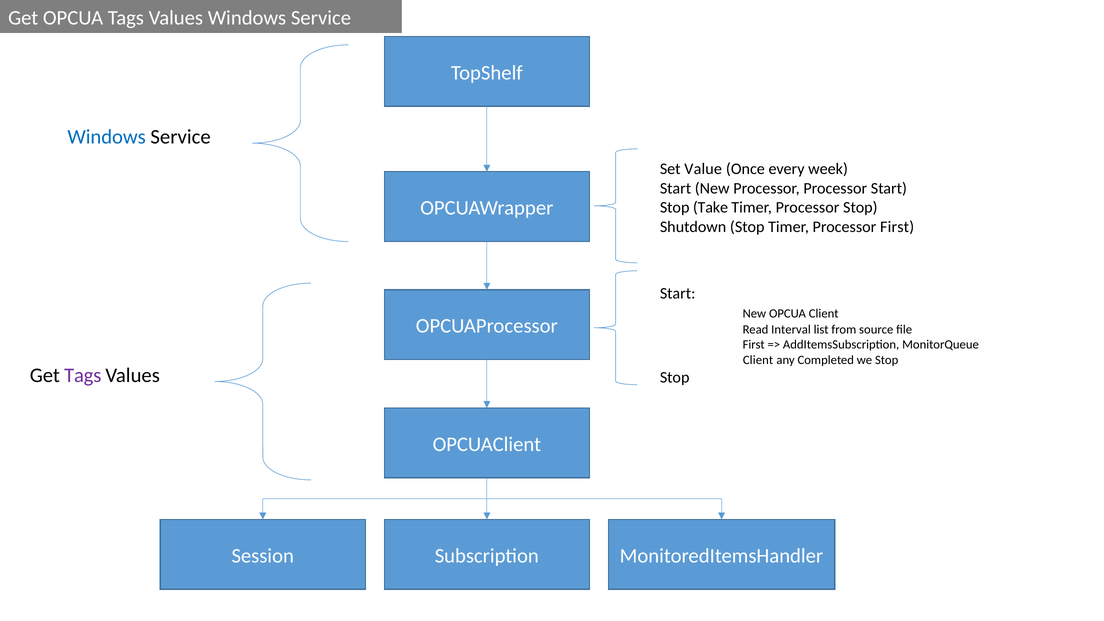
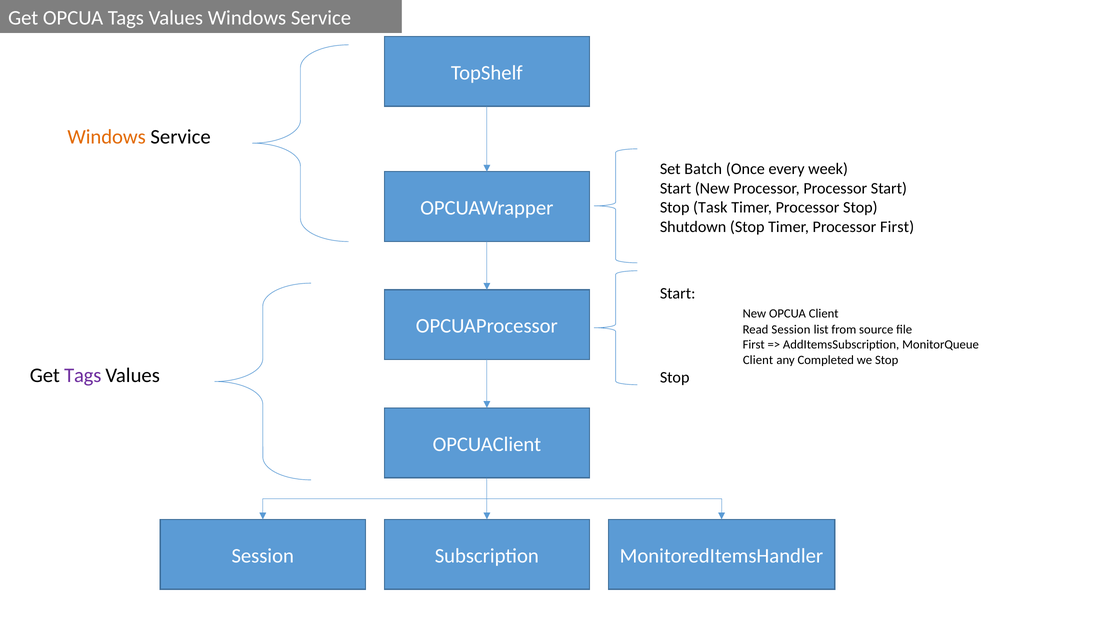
Windows at (107, 137) colour: blue -> orange
Value: Value -> Batch
Take: Take -> Task
Read Interval: Interval -> Session
